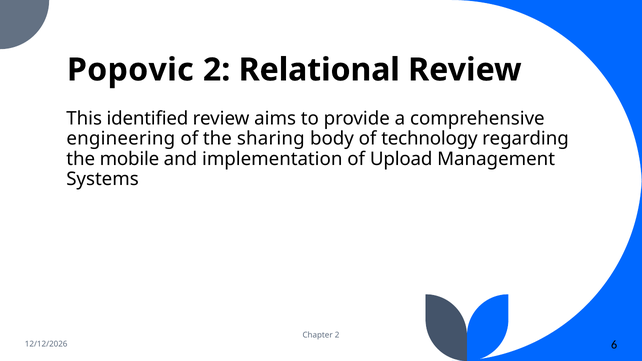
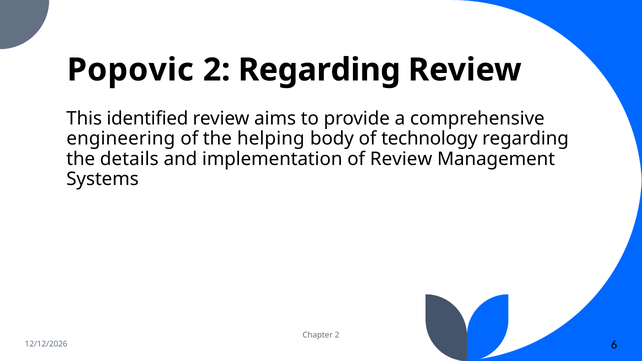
2 Relational: Relational -> Regarding
sharing: sharing -> helping
mobile: mobile -> details
of Upload: Upload -> Review
